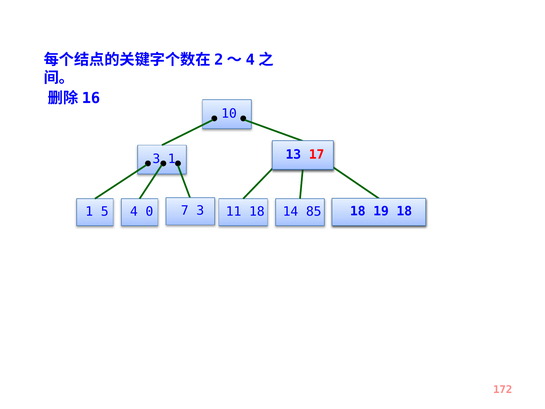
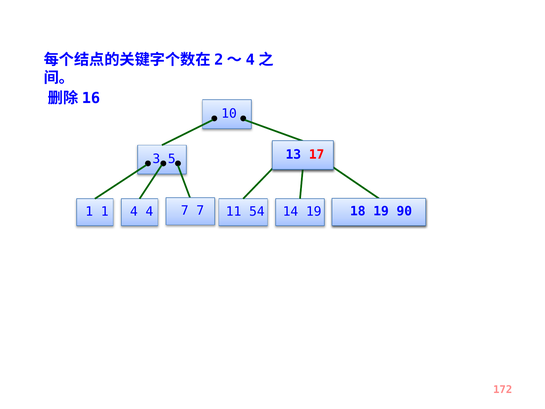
3 1: 1 -> 5
7 3: 3 -> 7
19 18: 18 -> 90
1 5: 5 -> 1
4 0: 0 -> 4
11 18: 18 -> 54
14 85: 85 -> 19
